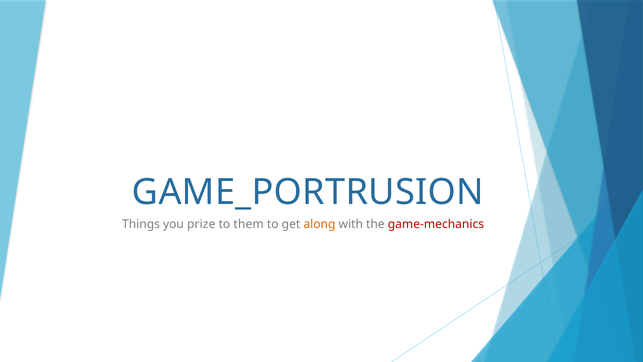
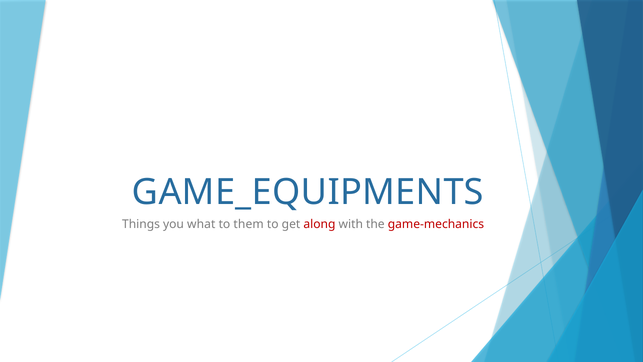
GAME_PORTRUSION: GAME_PORTRUSION -> GAME_EQUIPMENTS
prize: prize -> what
along colour: orange -> red
